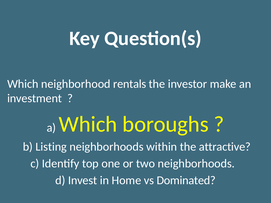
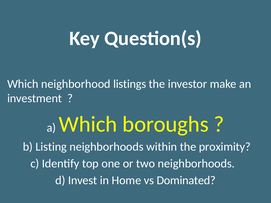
rentals: rentals -> listings
attractive: attractive -> proximity
